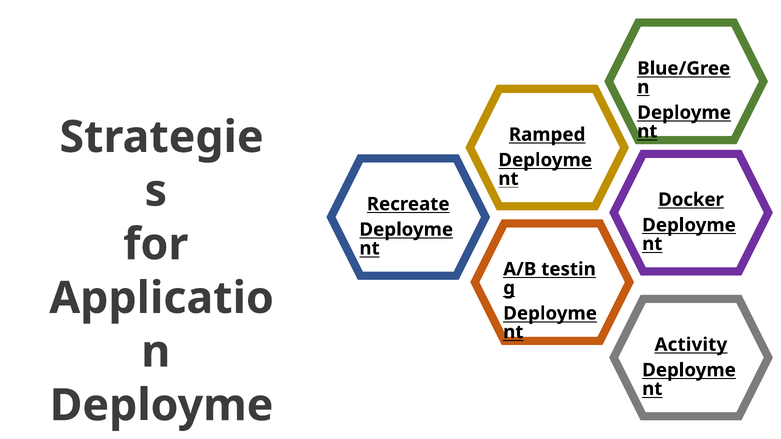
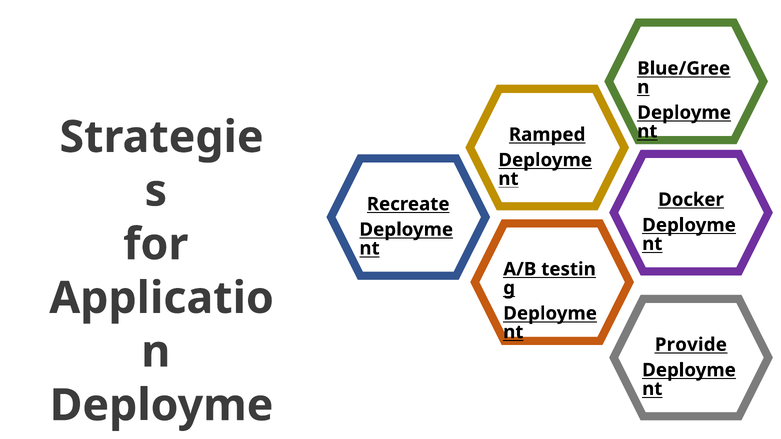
Activity: Activity -> Provide
